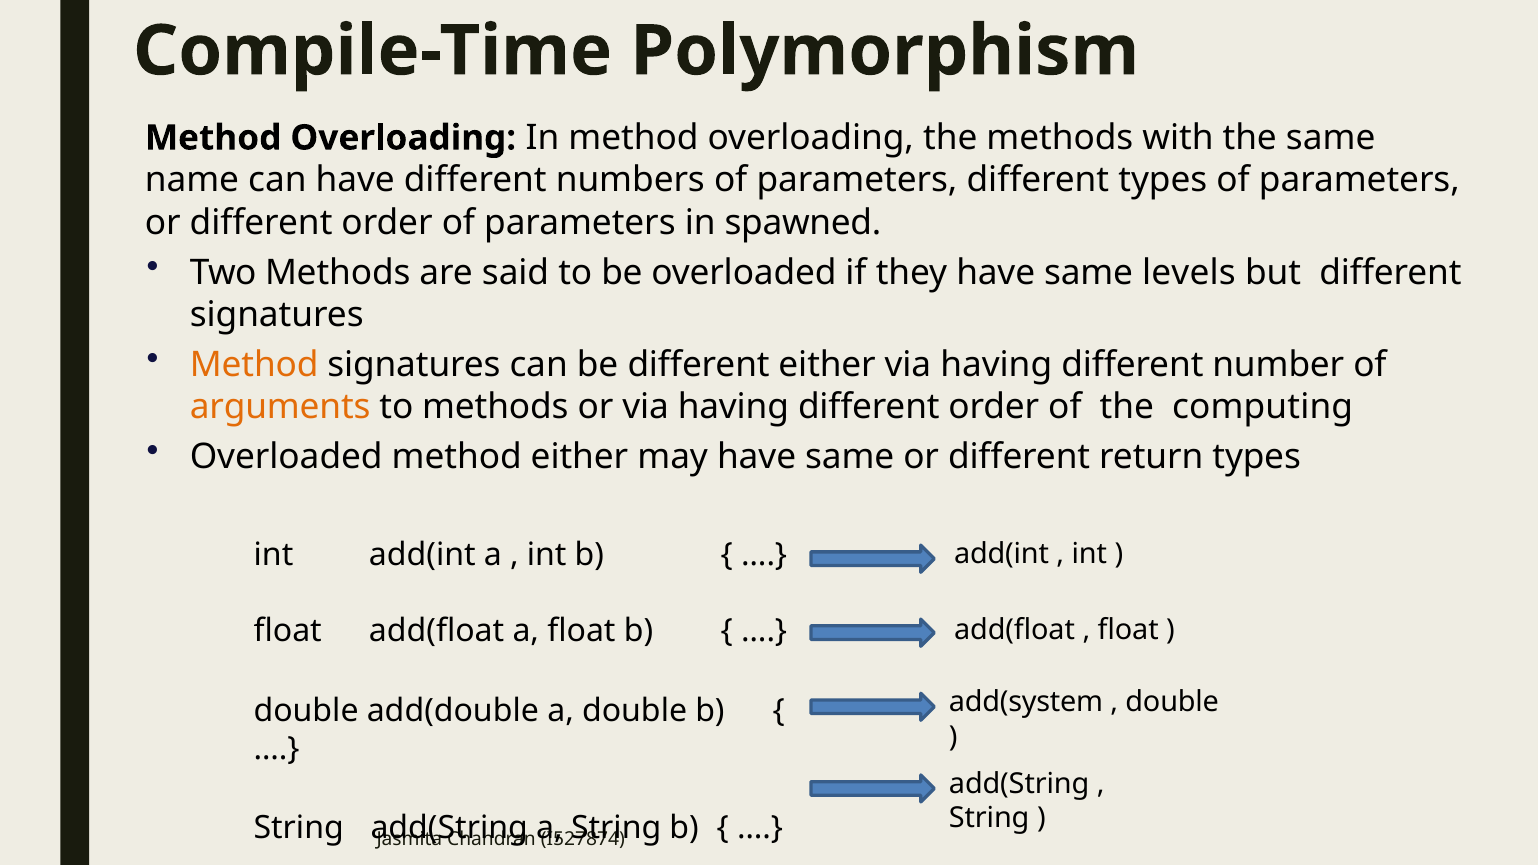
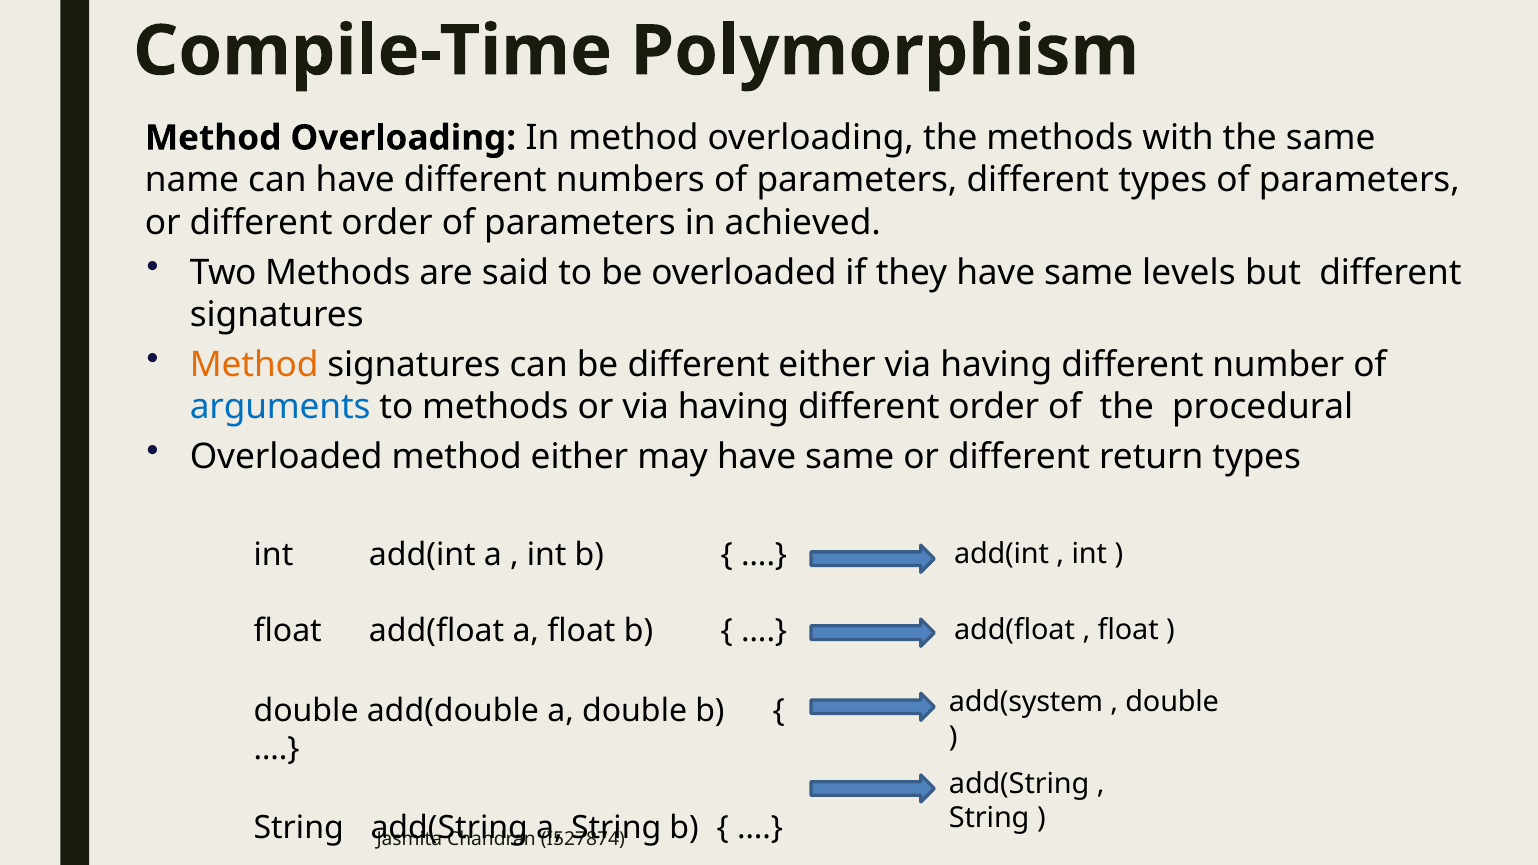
spawned: spawned -> achieved
arguments colour: orange -> blue
computing: computing -> procedural
